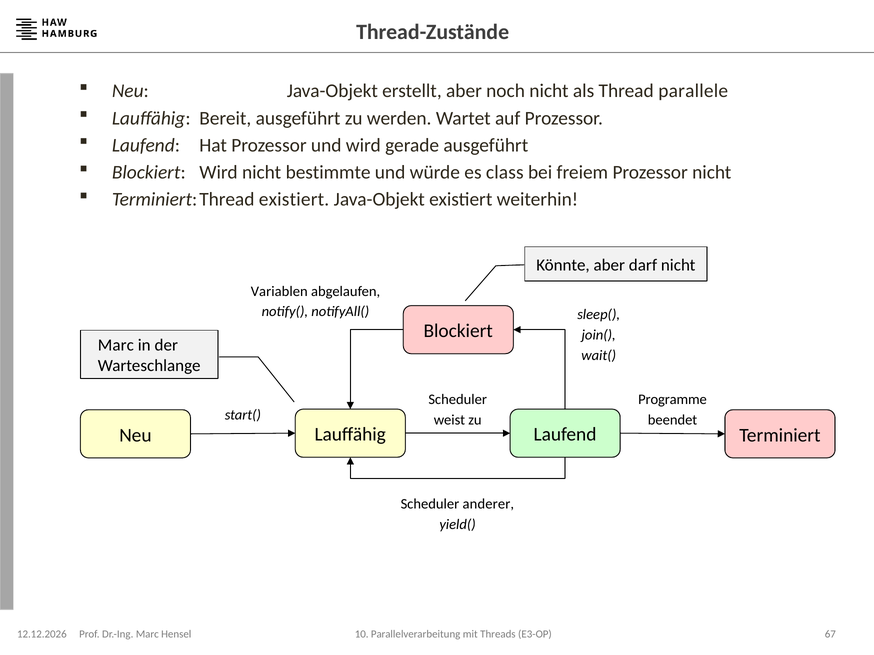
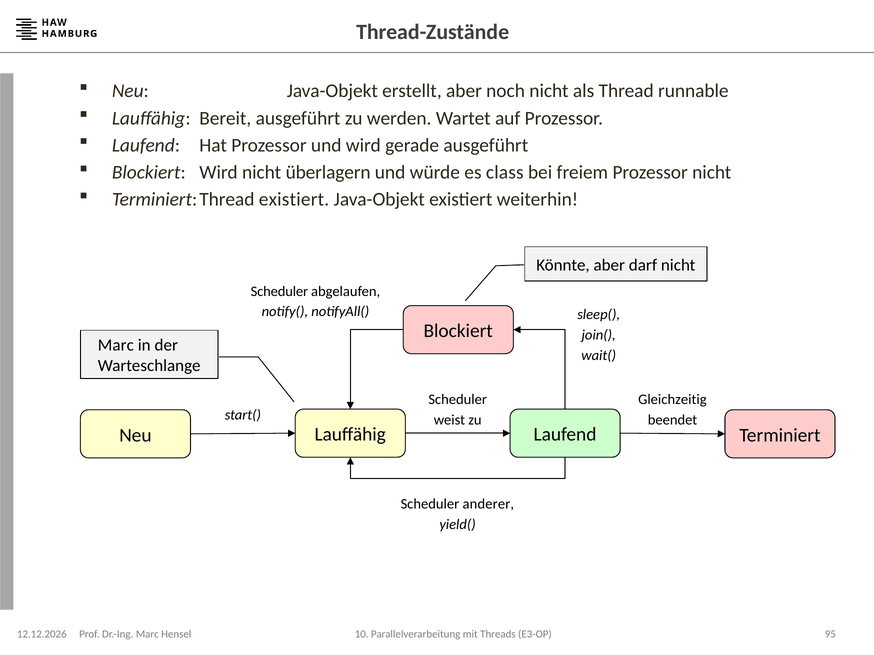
parallele: parallele -> runnable
bestimmte: bestimmte -> überlagern
Variablen at (279, 291): Variablen -> Scheduler
Programme: Programme -> Gleichzeitig
67: 67 -> 95
